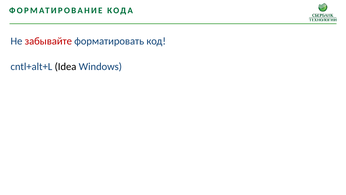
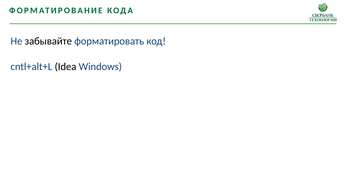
забывайте colour: red -> black
